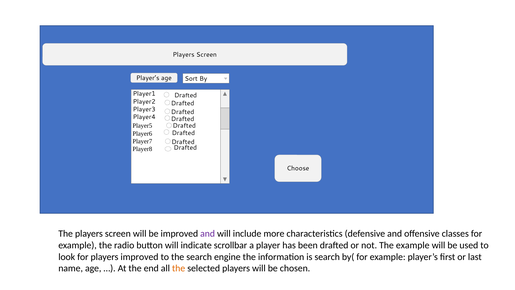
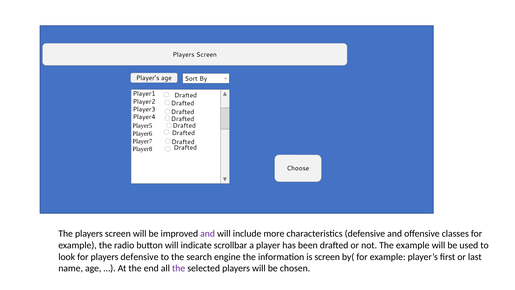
players improved: improved -> defensive
is search: search -> screen
the at (179, 268) colour: orange -> purple
